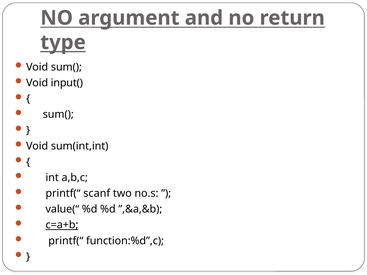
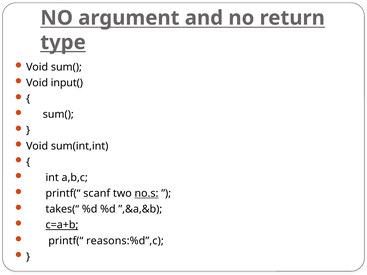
no.s underline: none -> present
value(“: value(“ -> takes(“
function:%d”,c: function:%d”,c -> reasons:%d”,c
